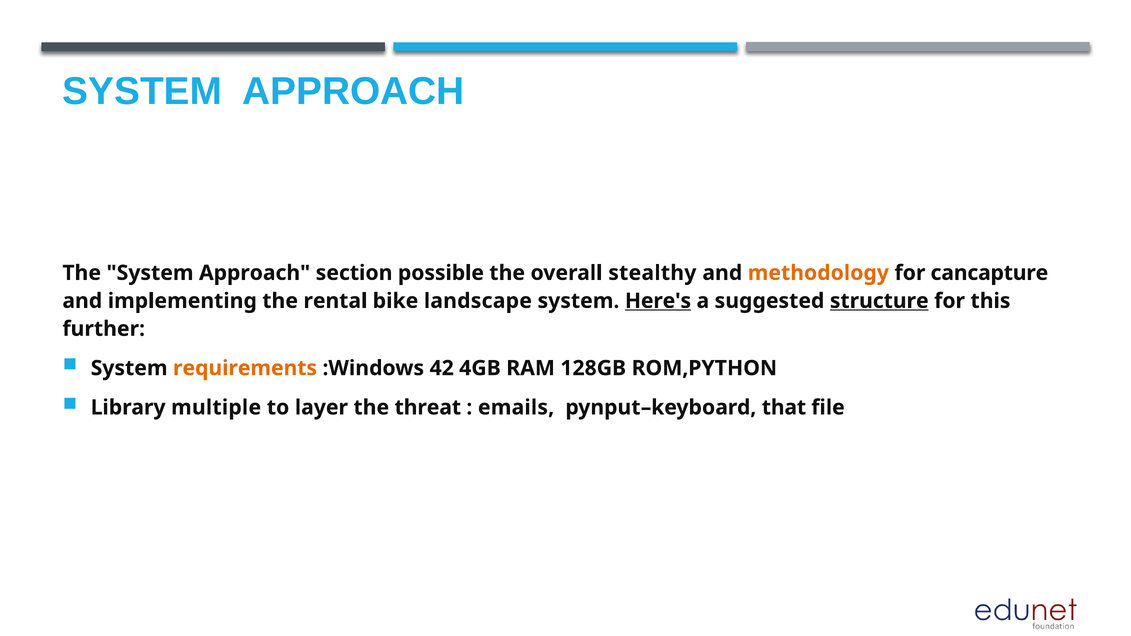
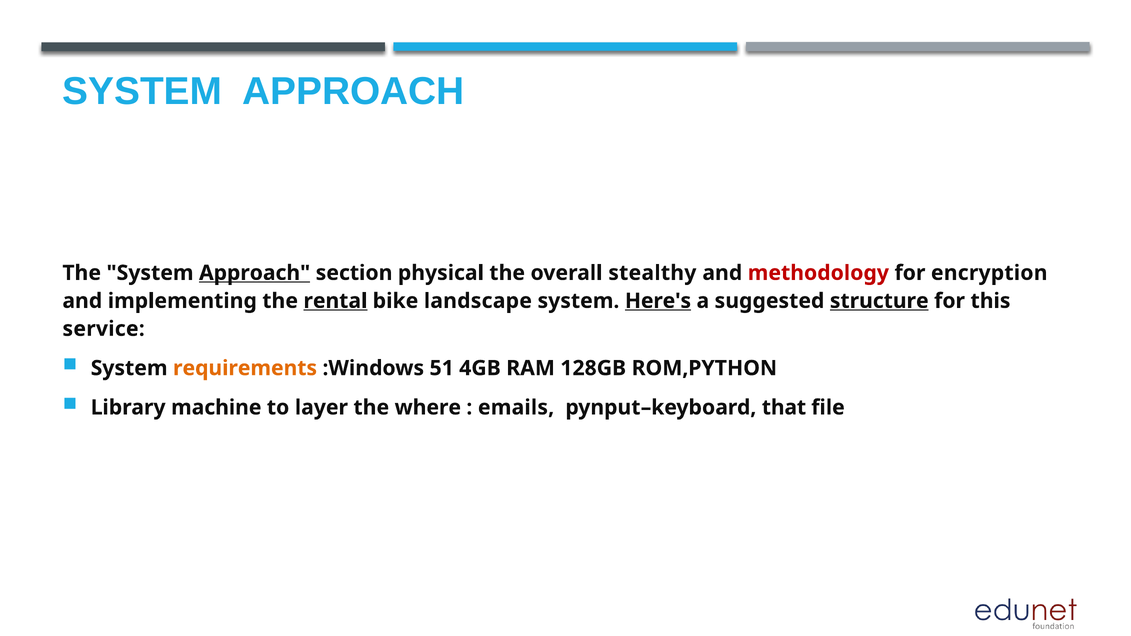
Approach at (255, 273) underline: none -> present
possible: possible -> physical
methodology colour: orange -> red
cancapture: cancapture -> encryption
rental underline: none -> present
further: further -> service
42: 42 -> 51
multiple: multiple -> machine
threat: threat -> where
